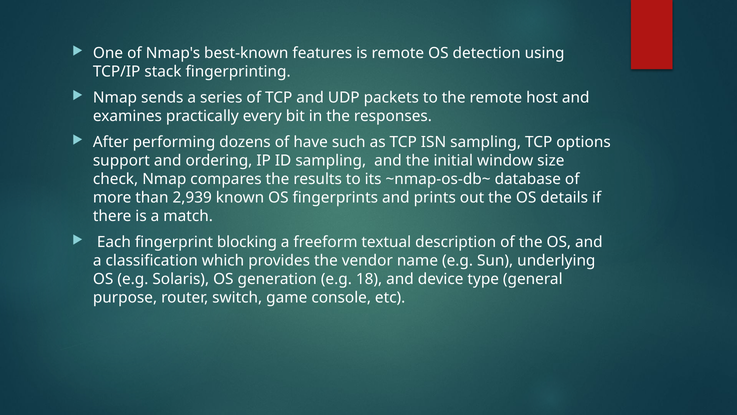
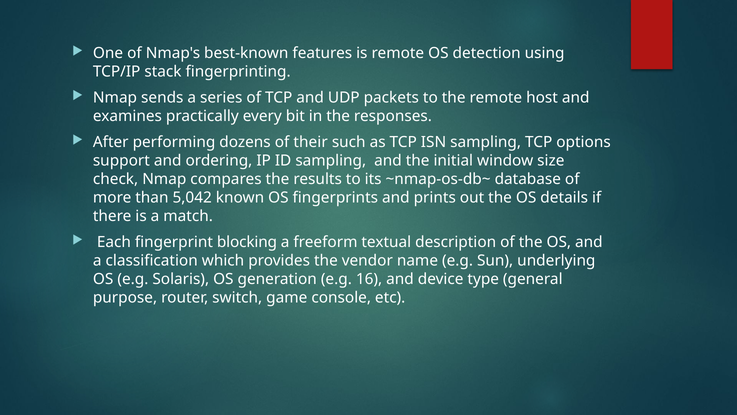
have: have -> their
2,939: 2,939 -> 5,042
18: 18 -> 16
